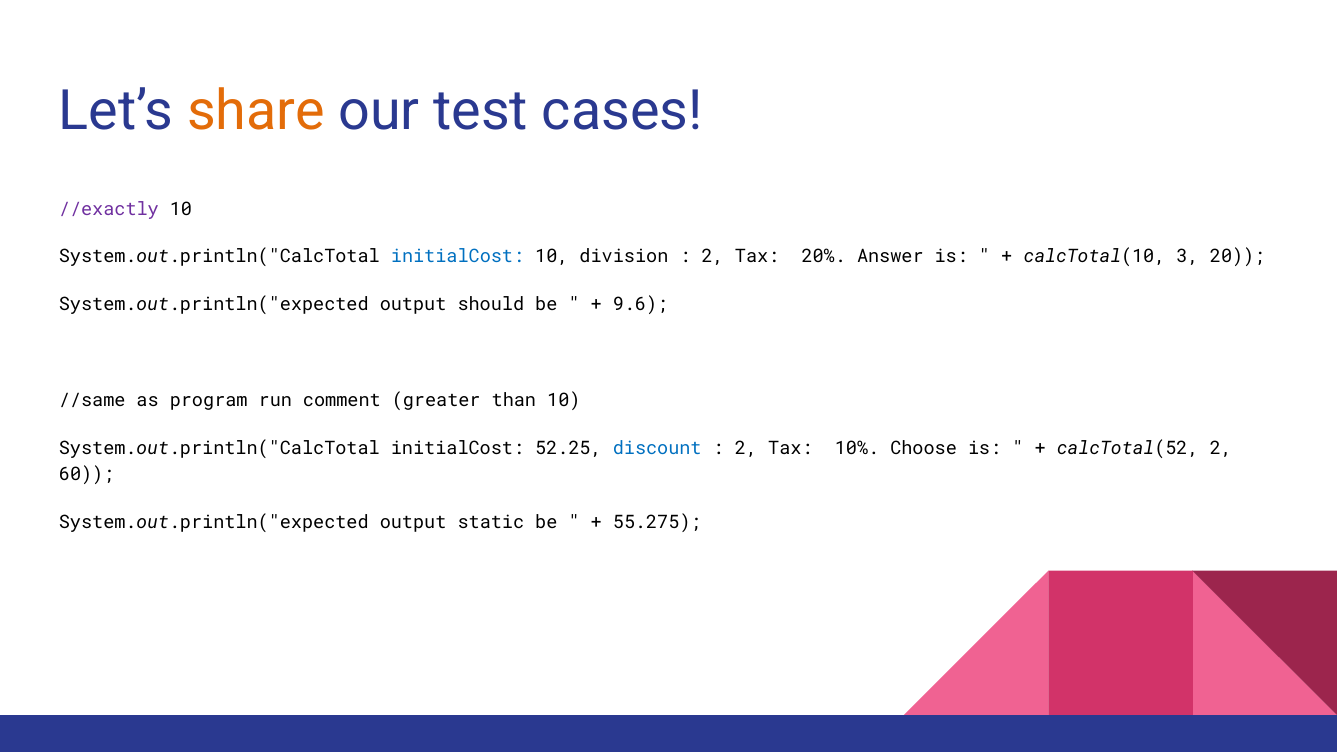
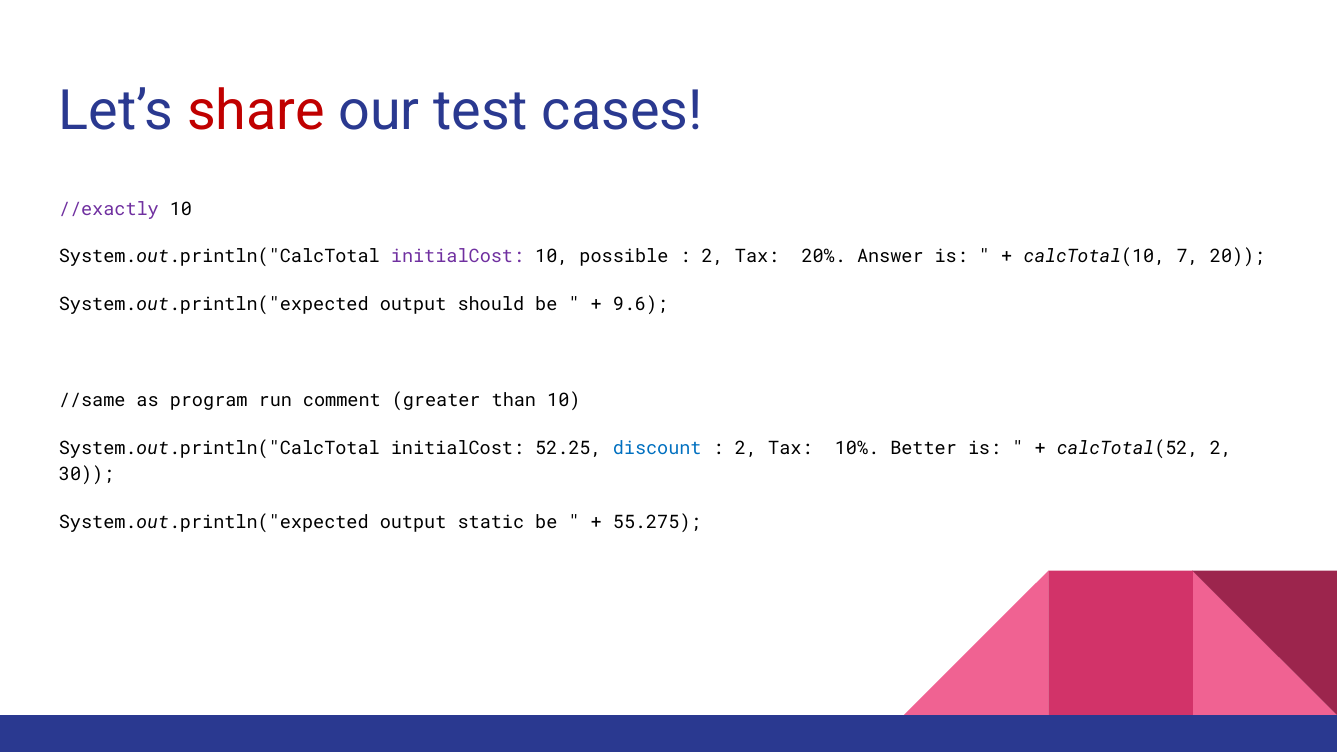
share colour: orange -> red
initialCost at (458, 257) colour: blue -> purple
division: division -> possible
3: 3 -> 7
Choose: Choose -> Better
60: 60 -> 30
